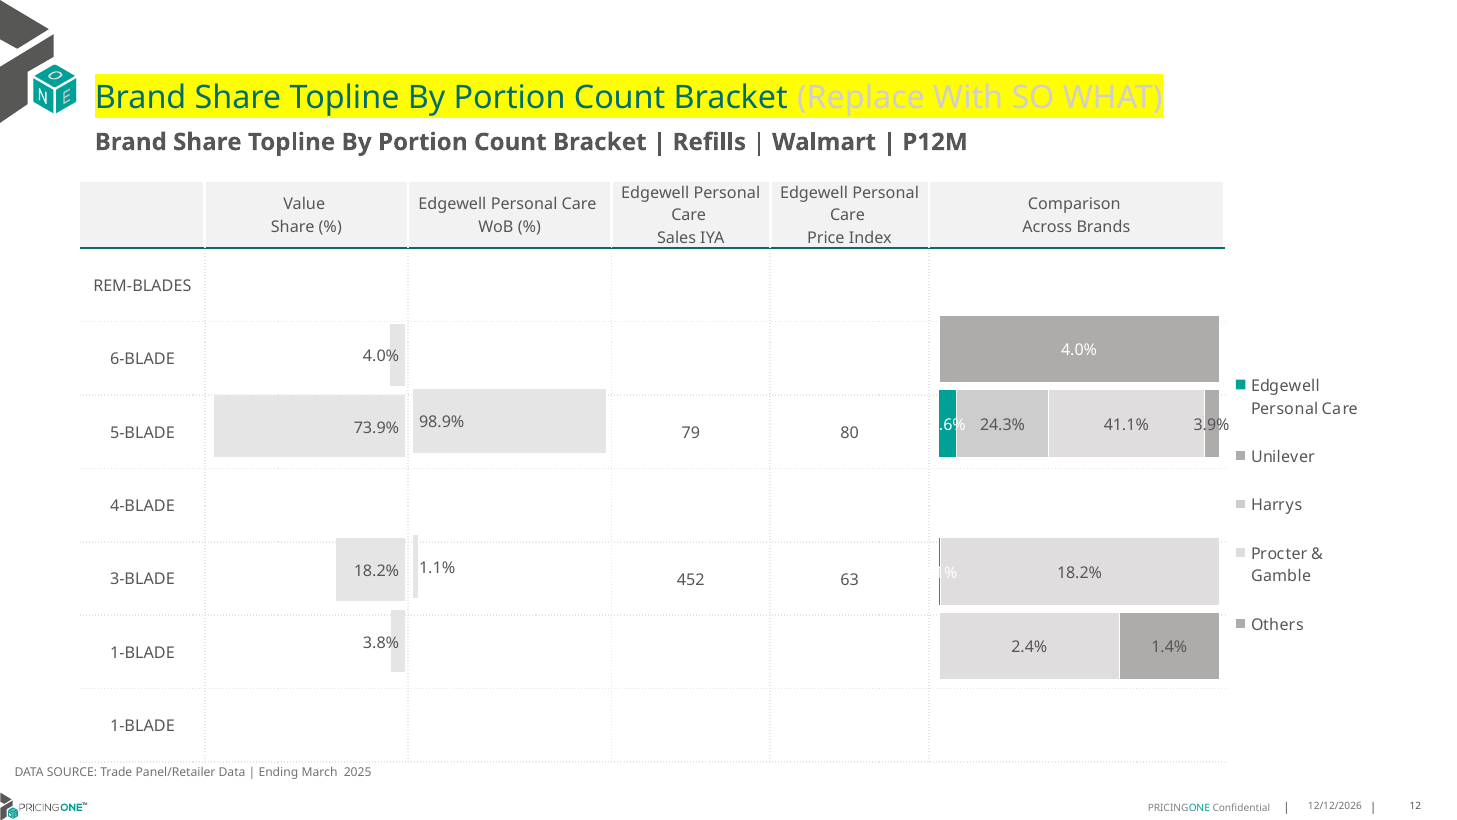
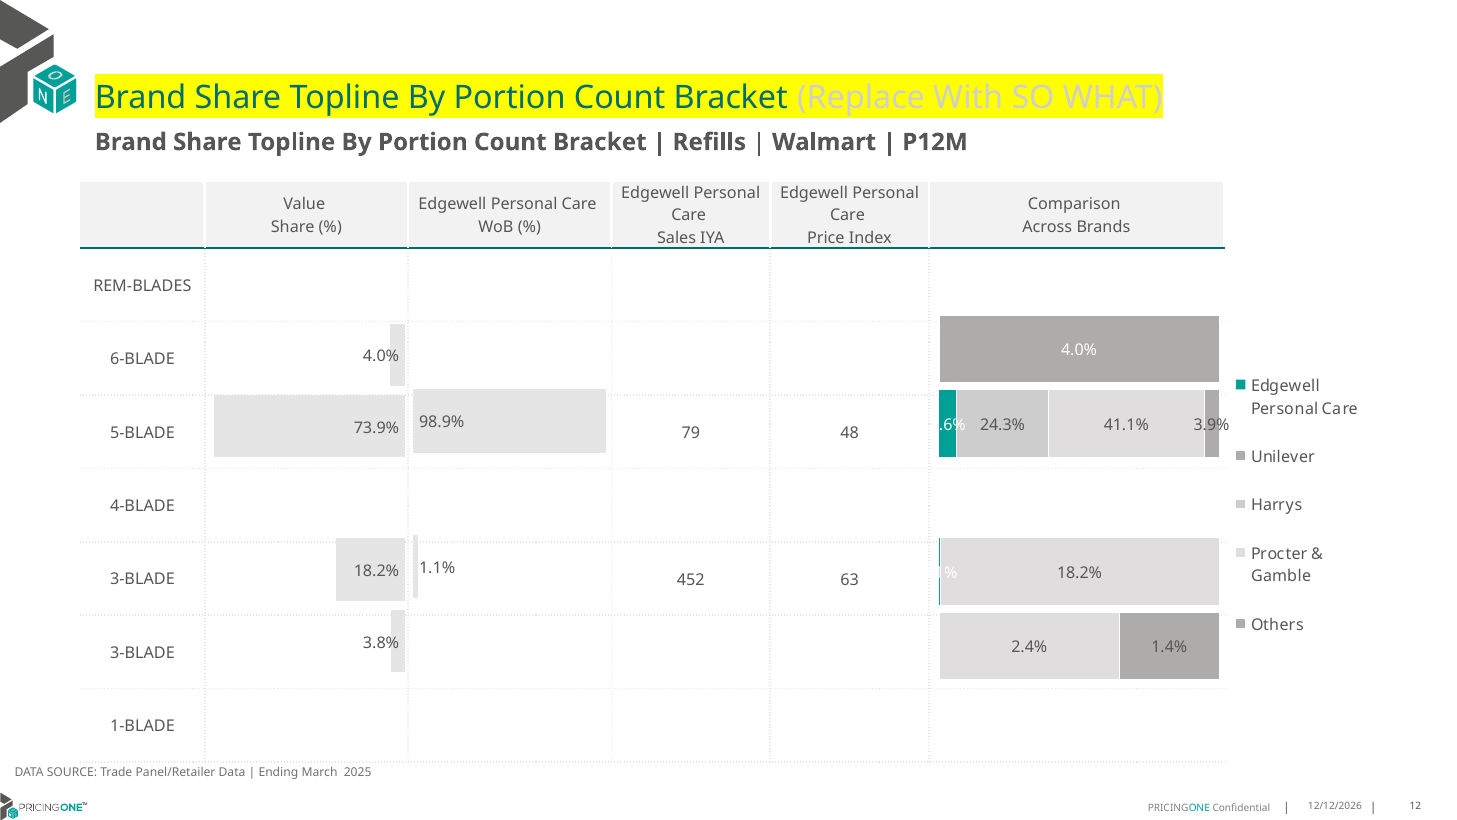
80: 80 -> 48
1-BLADE at (142, 653): 1-BLADE -> 3-BLADE
